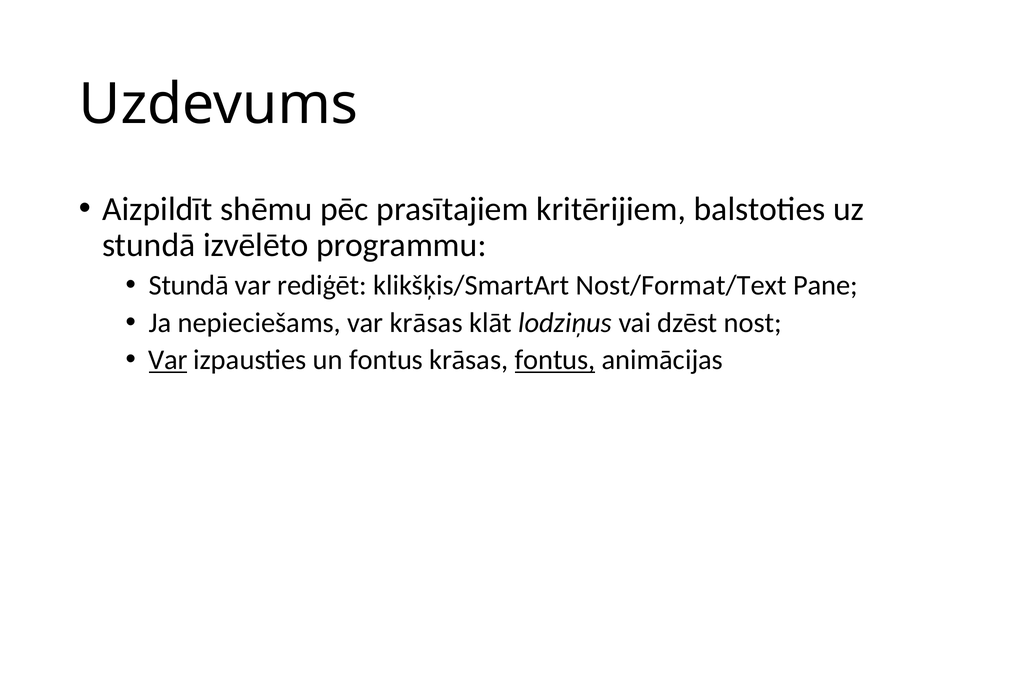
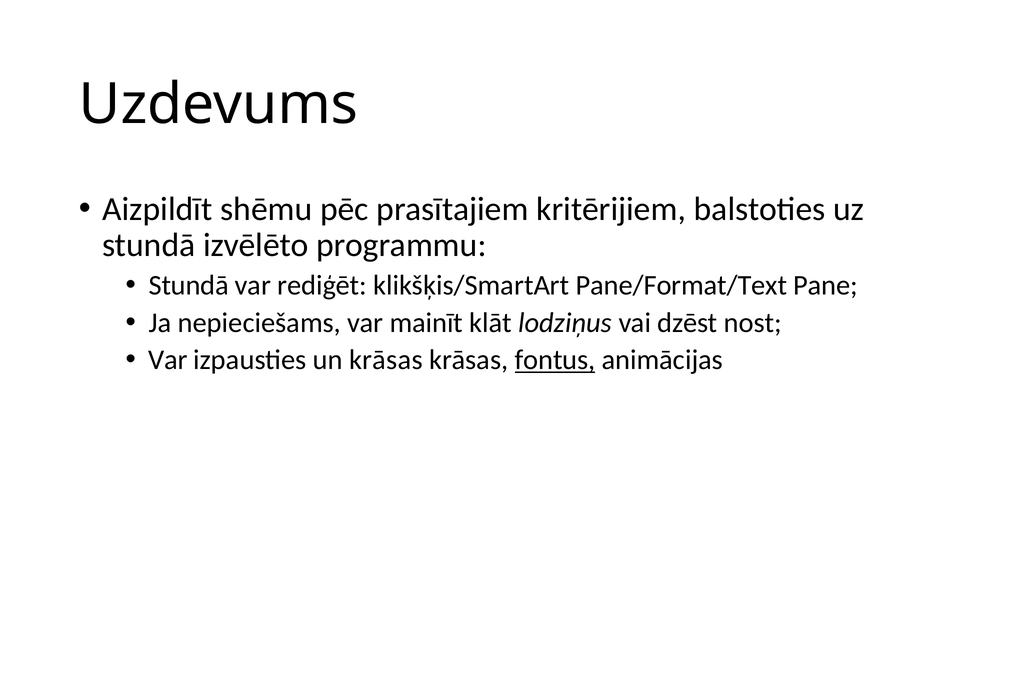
Nost/Format/Text: Nost/Format/Text -> Pane/Format/Text
var krāsas: krāsas -> mainīt
Var at (168, 360) underline: present -> none
un fontus: fontus -> krāsas
